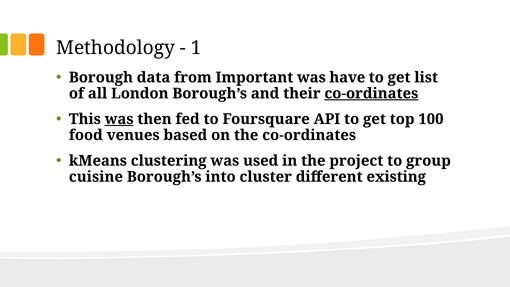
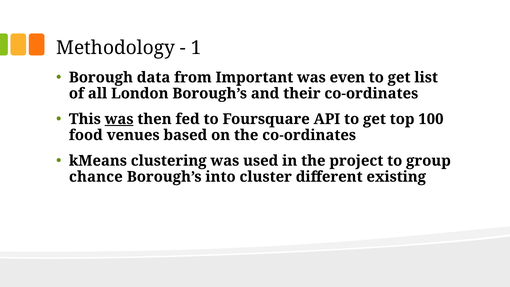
have: have -> even
co-ordinates at (371, 93) underline: present -> none
cuisine: cuisine -> chance
